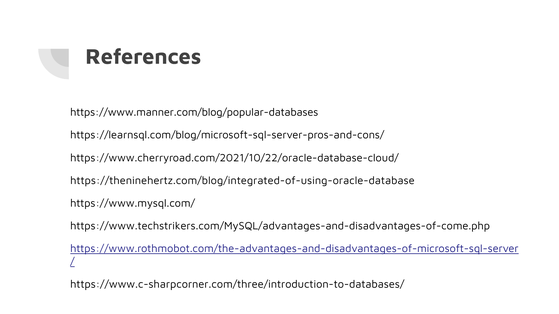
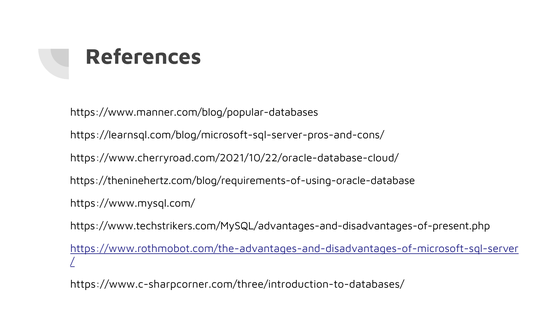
https://theninehertz.com/blog/integrated-of-using-oracle-database: https://theninehertz.com/blog/integrated-of-using-oracle-database -> https://theninehertz.com/blog/requirements-of-using-oracle-database
https://www.techstrikers.com/MySQL/advantages-and-disadvantages-of-come.php: https://www.techstrikers.com/MySQL/advantages-and-disadvantages-of-come.php -> https://www.techstrikers.com/MySQL/advantages-and-disadvantages-of-present.php
